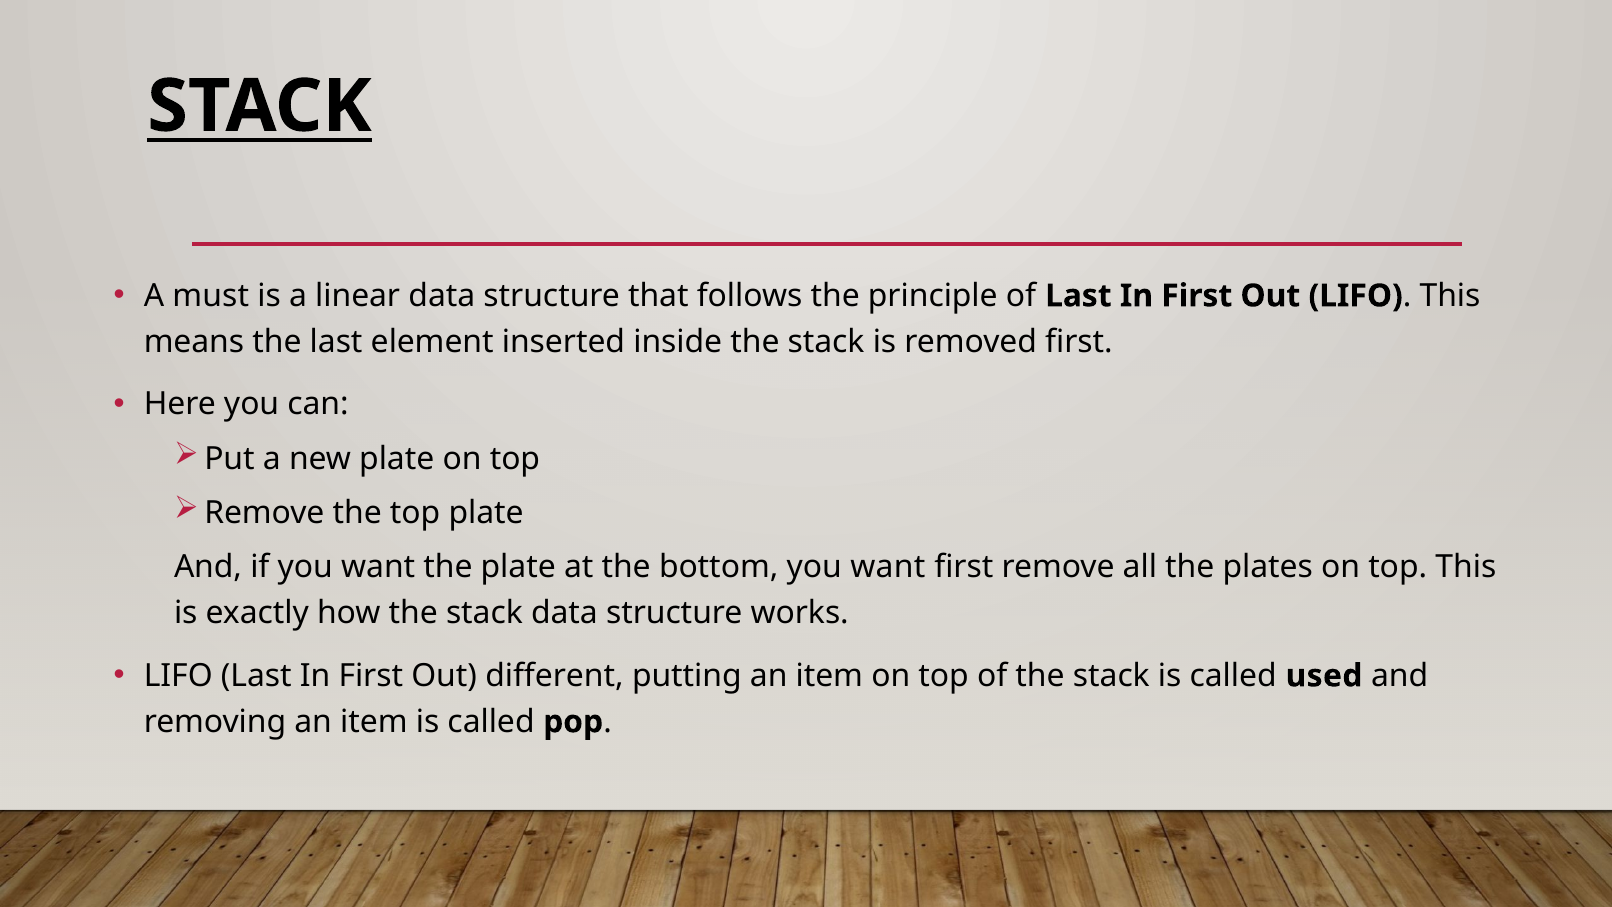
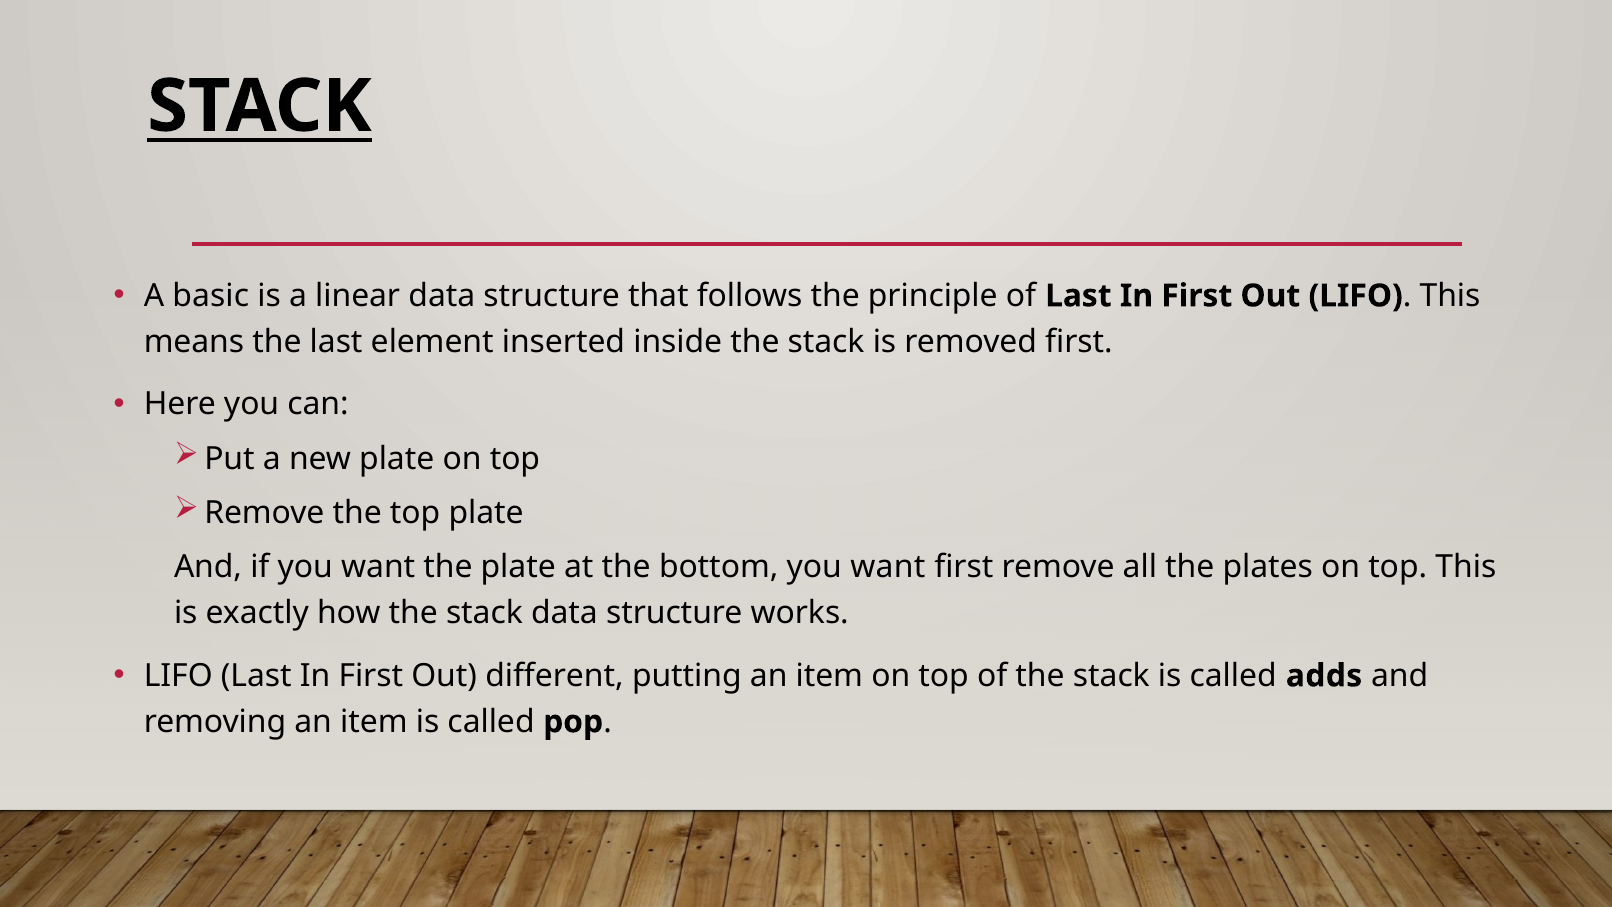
must: must -> basic
used: used -> adds
